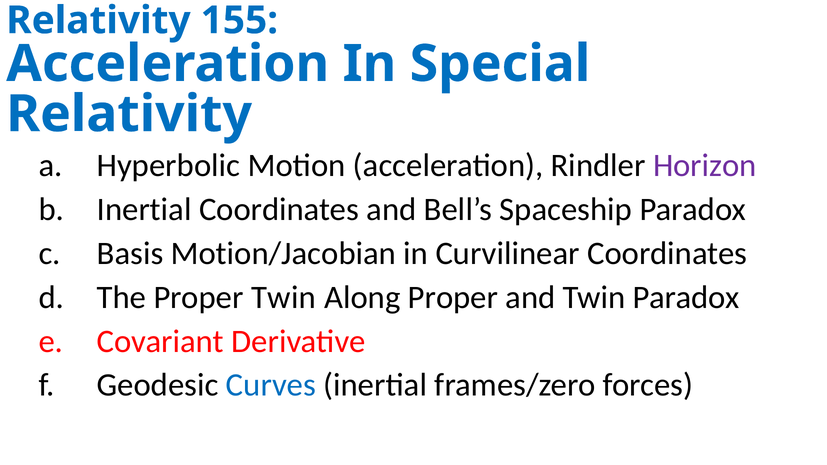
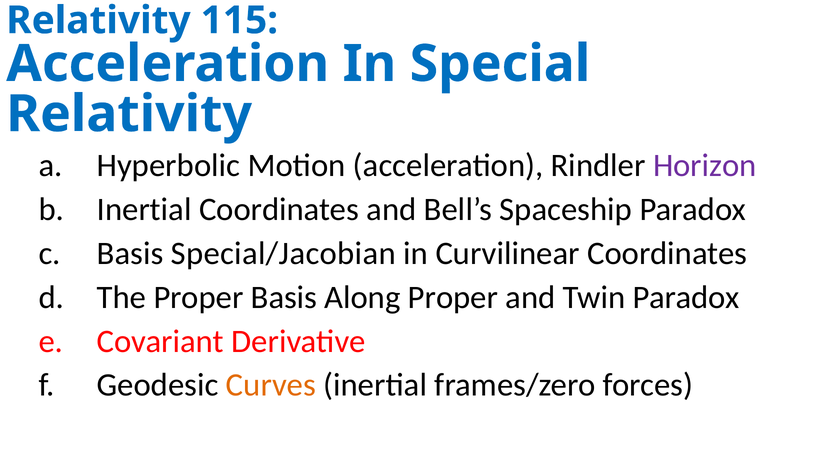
155: 155 -> 115
Motion/Jacobian: Motion/Jacobian -> Special/Jacobian
Proper Twin: Twin -> Basis
Curves colour: blue -> orange
